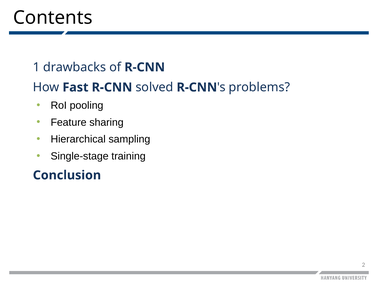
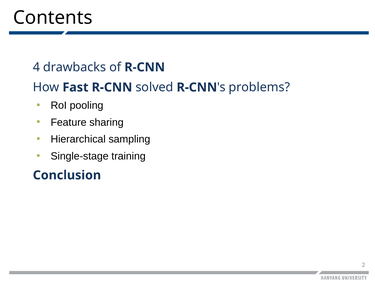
1: 1 -> 4
